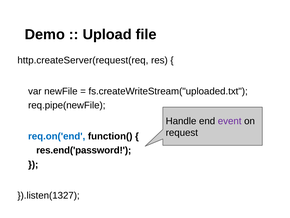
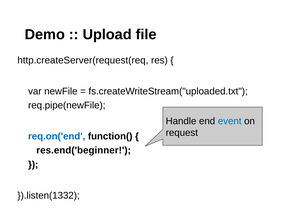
event colour: purple -> blue
res.end('password: res.end('password -> res.end('beginner
}).listen(1327: }).listen(1327 -> }).listen(1332
